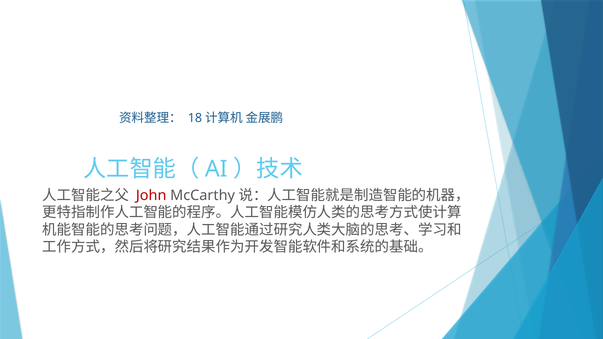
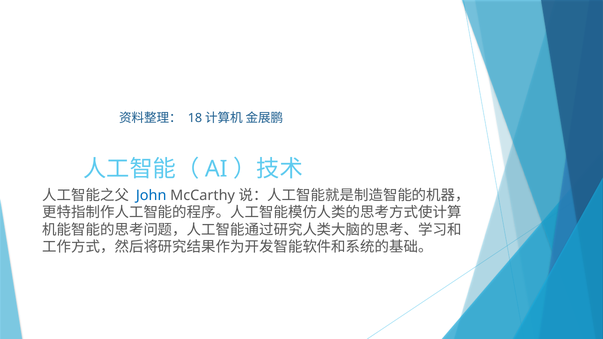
John colour: red -> blue
